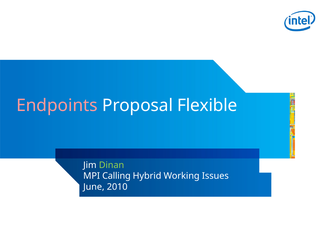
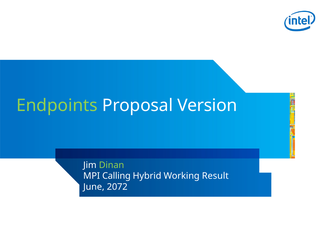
Endpoints colour: pink -> light green
Flexible: Flexible -> Version
Issues: Issues -> Result
2010: 2010 -> 2072
